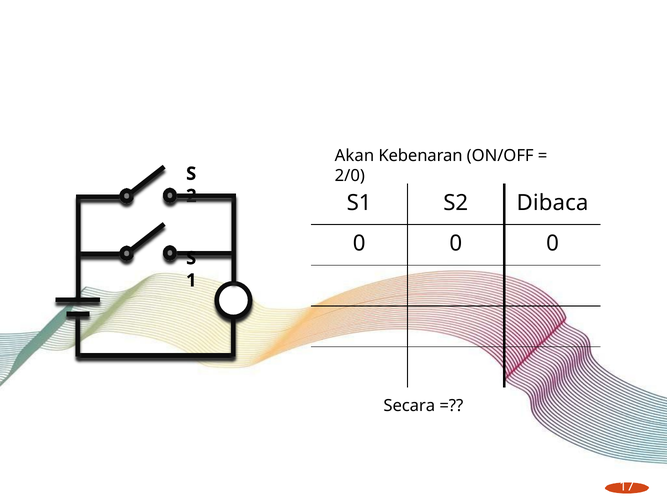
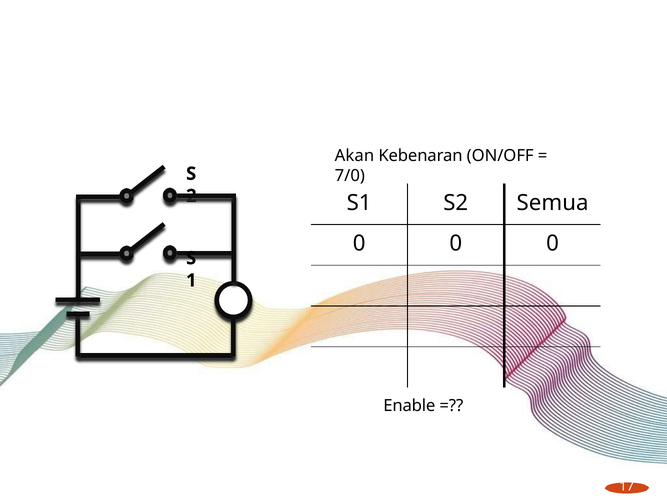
2/0: 2/0 -> 7/0
Dibaca: Dibaca -> Semua
Secara: Secara -> Enable
